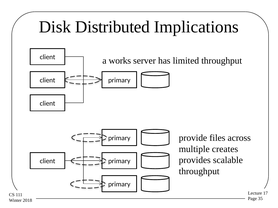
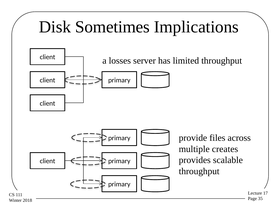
Distributed: Distributed -> Sometimes
works: works -> losses
